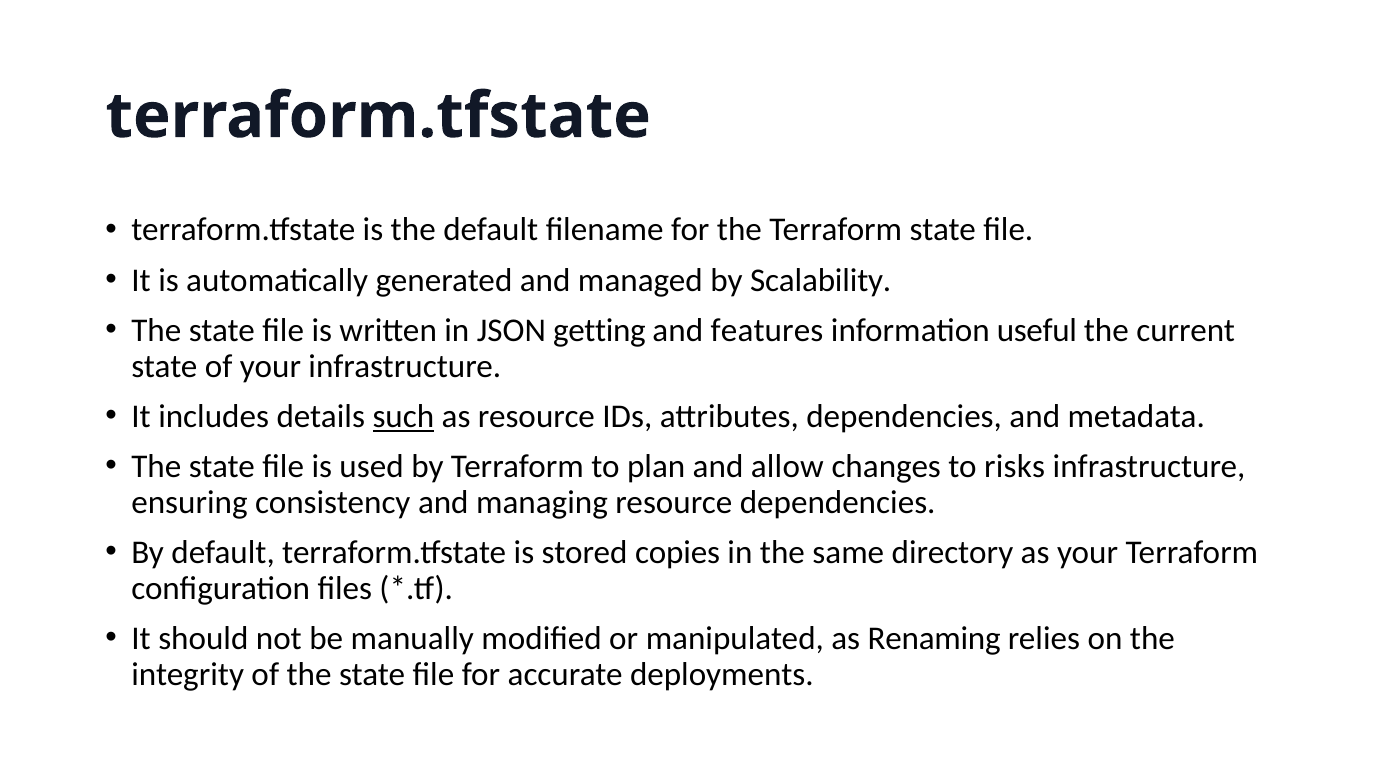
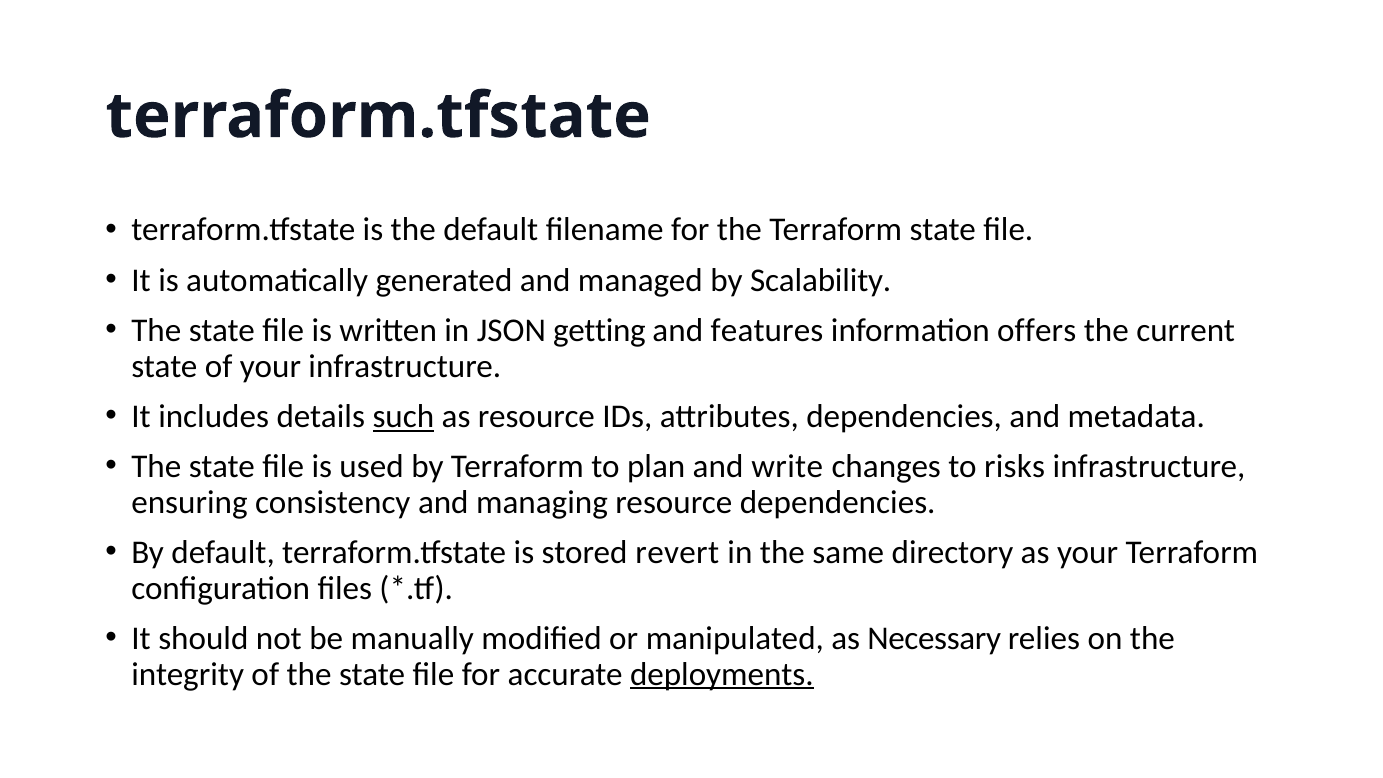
useful: useful -> offers
allow: allow -> write
copies: copies -> revert
Renaming: Renaming -> Necessary
deployments underline: none -> present
